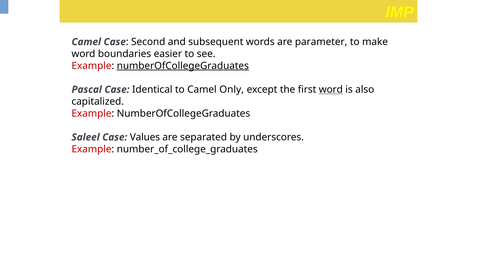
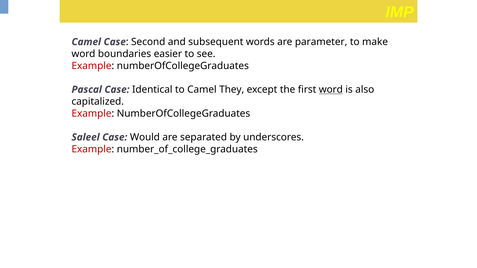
numberOfCollegeGraduates at (183, 66) underline: present -> none
Only: Only -> They
Values: Values -> Would
